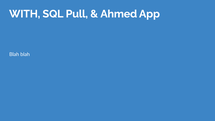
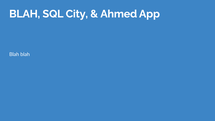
WITH at (25, 14): WITH -> BLAH
Pull: Pull -> City
